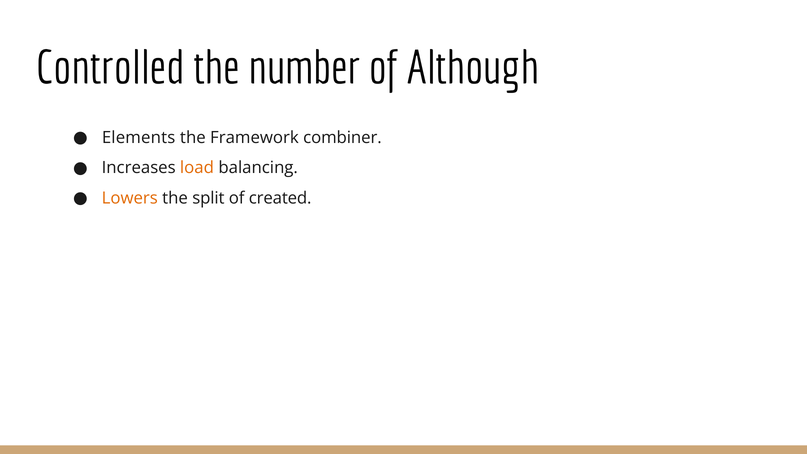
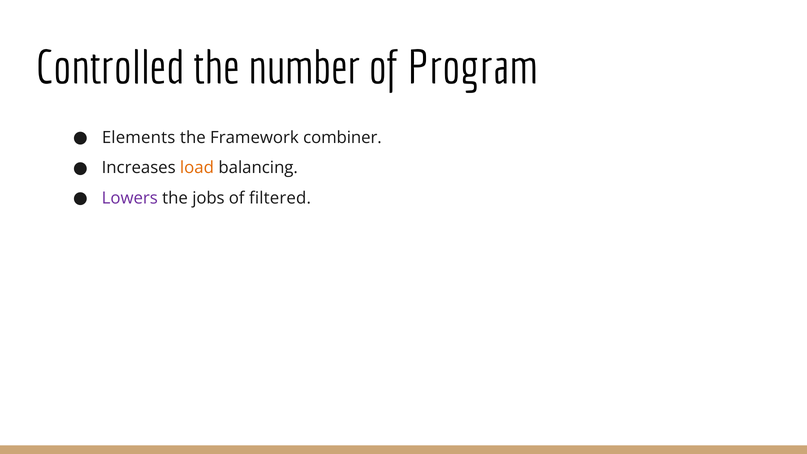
Although: Although -> Program
Lowers colour: orange -> purple
split: split -> jobs
created: created -> filtered
